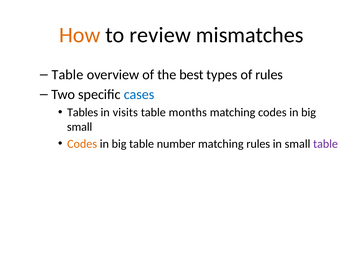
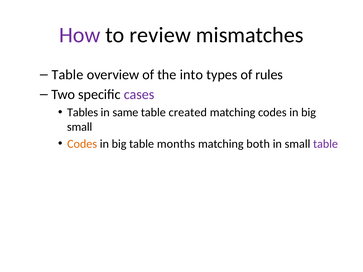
How colour: orange -> purple
best: best -> into
cases colour: blue -> purple
visits: visits -> same
months: months -> created
number: number -> months
matching rules: rules -> both
